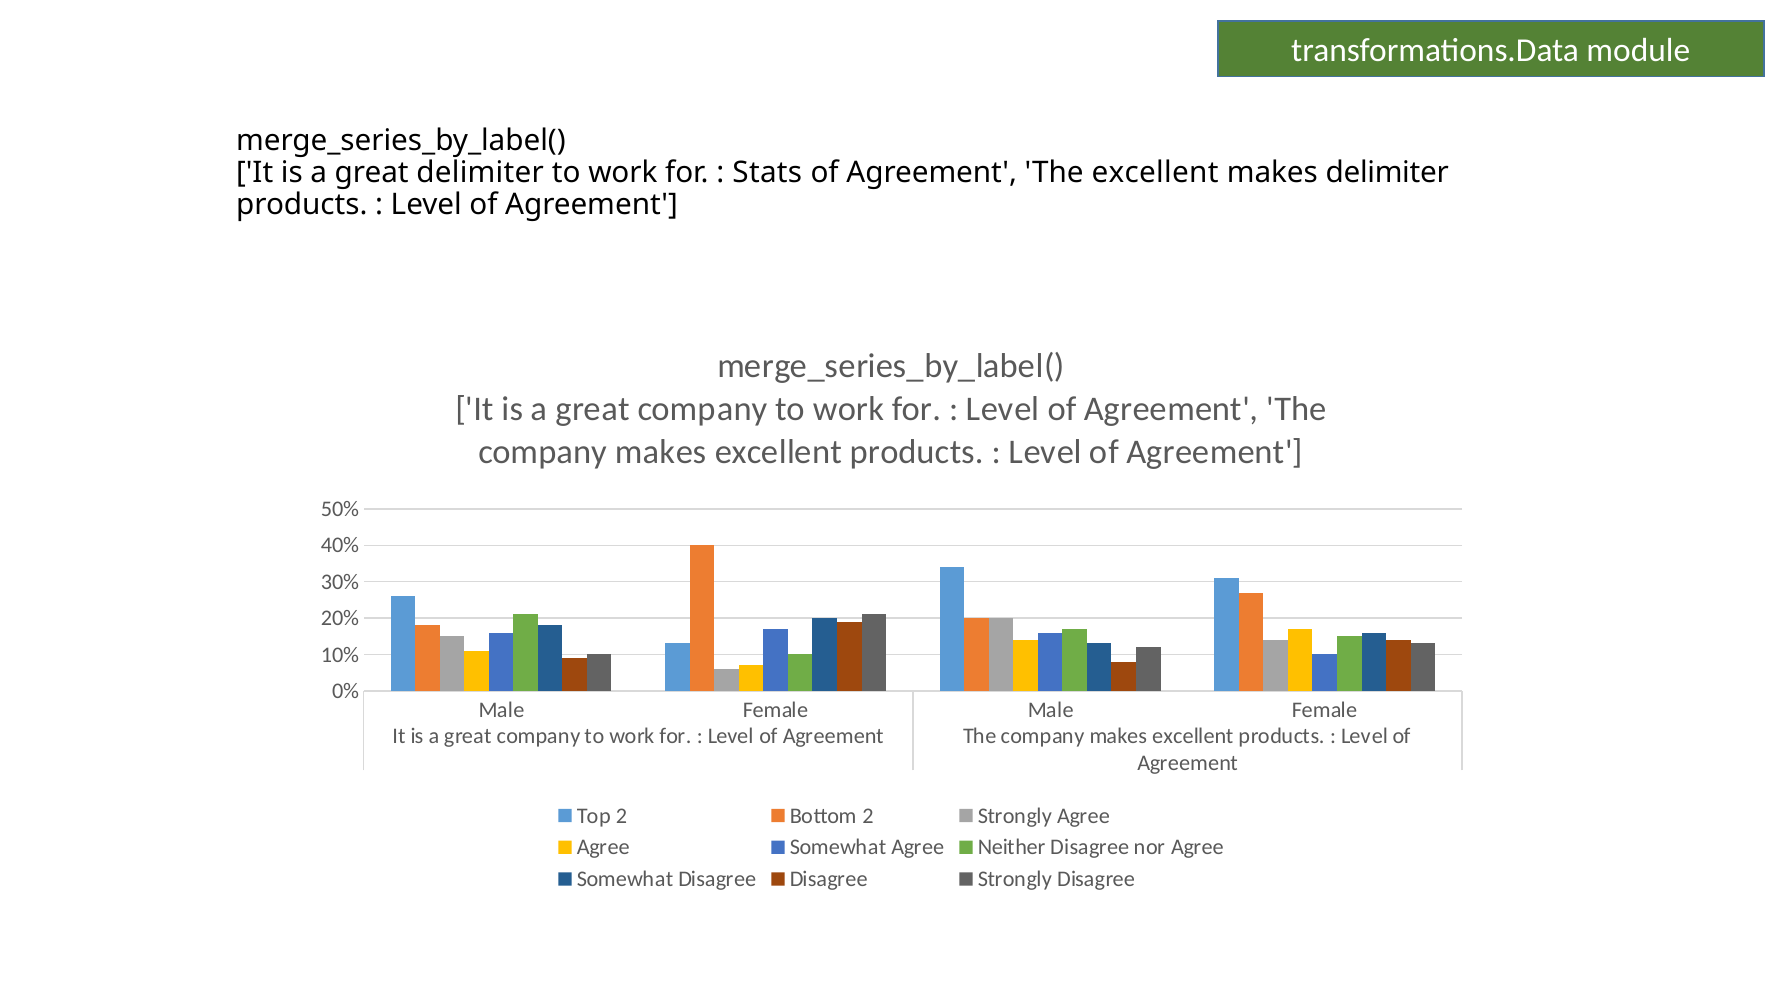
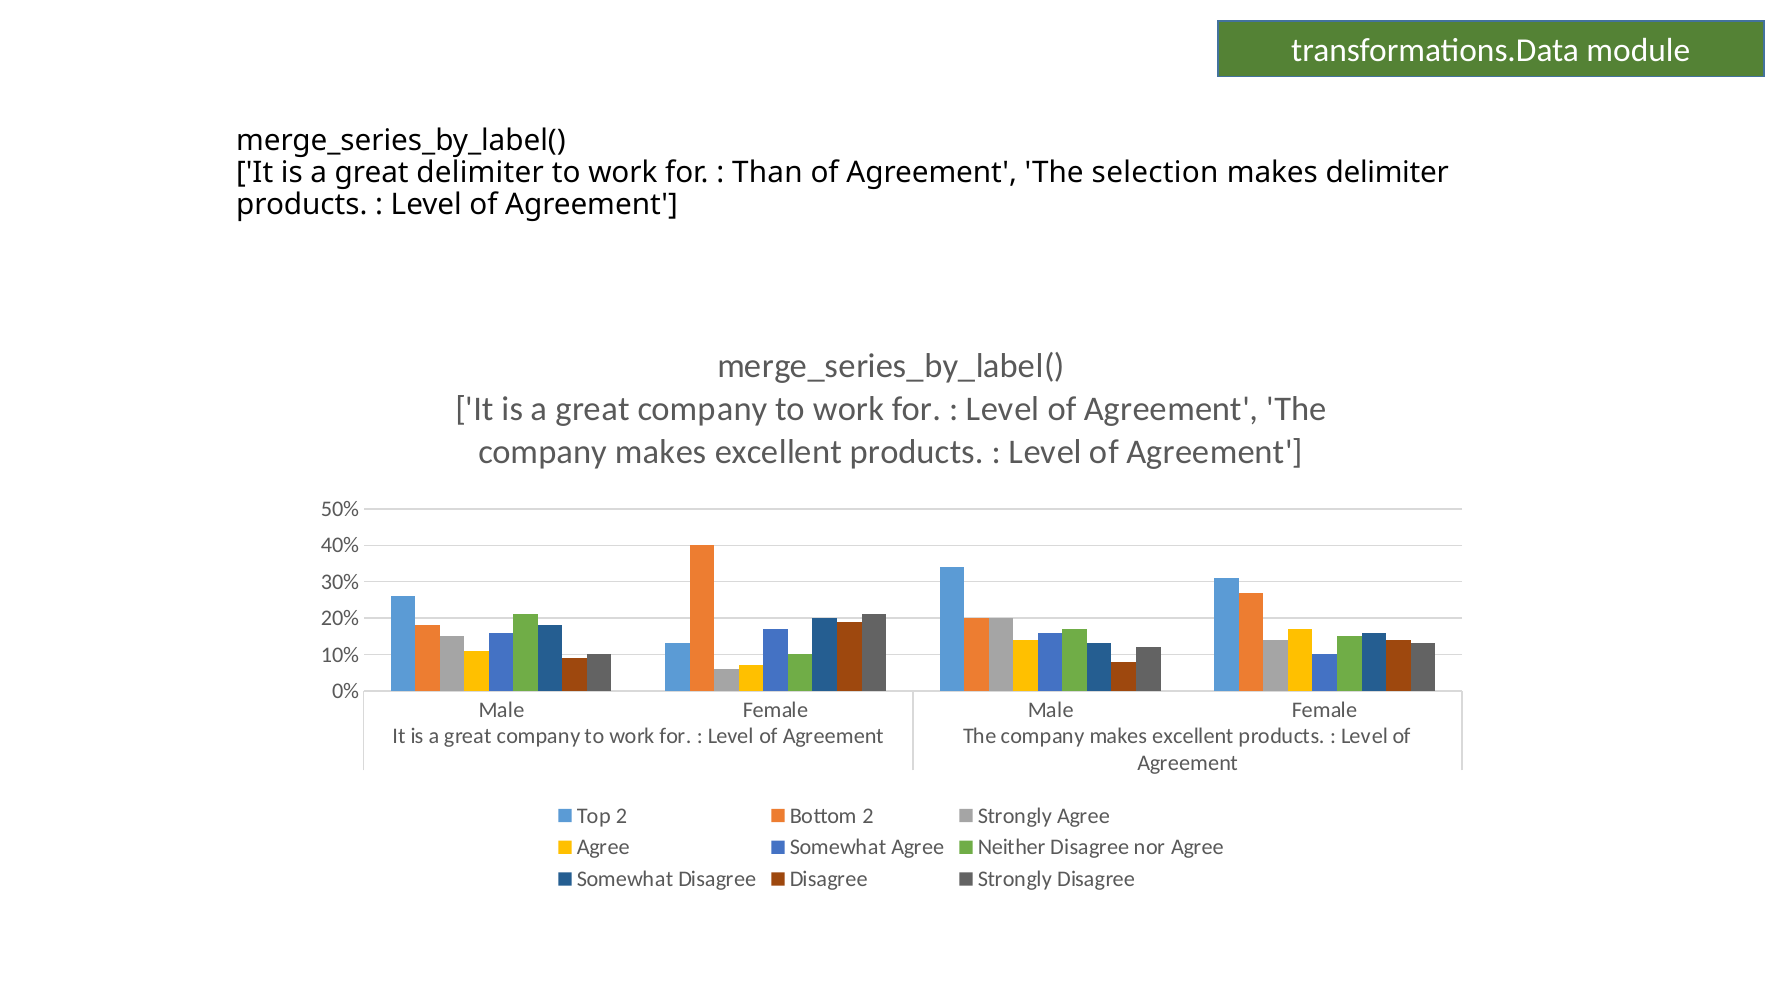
Stats: Stats -> Than
The excellent: excellent -> selection
